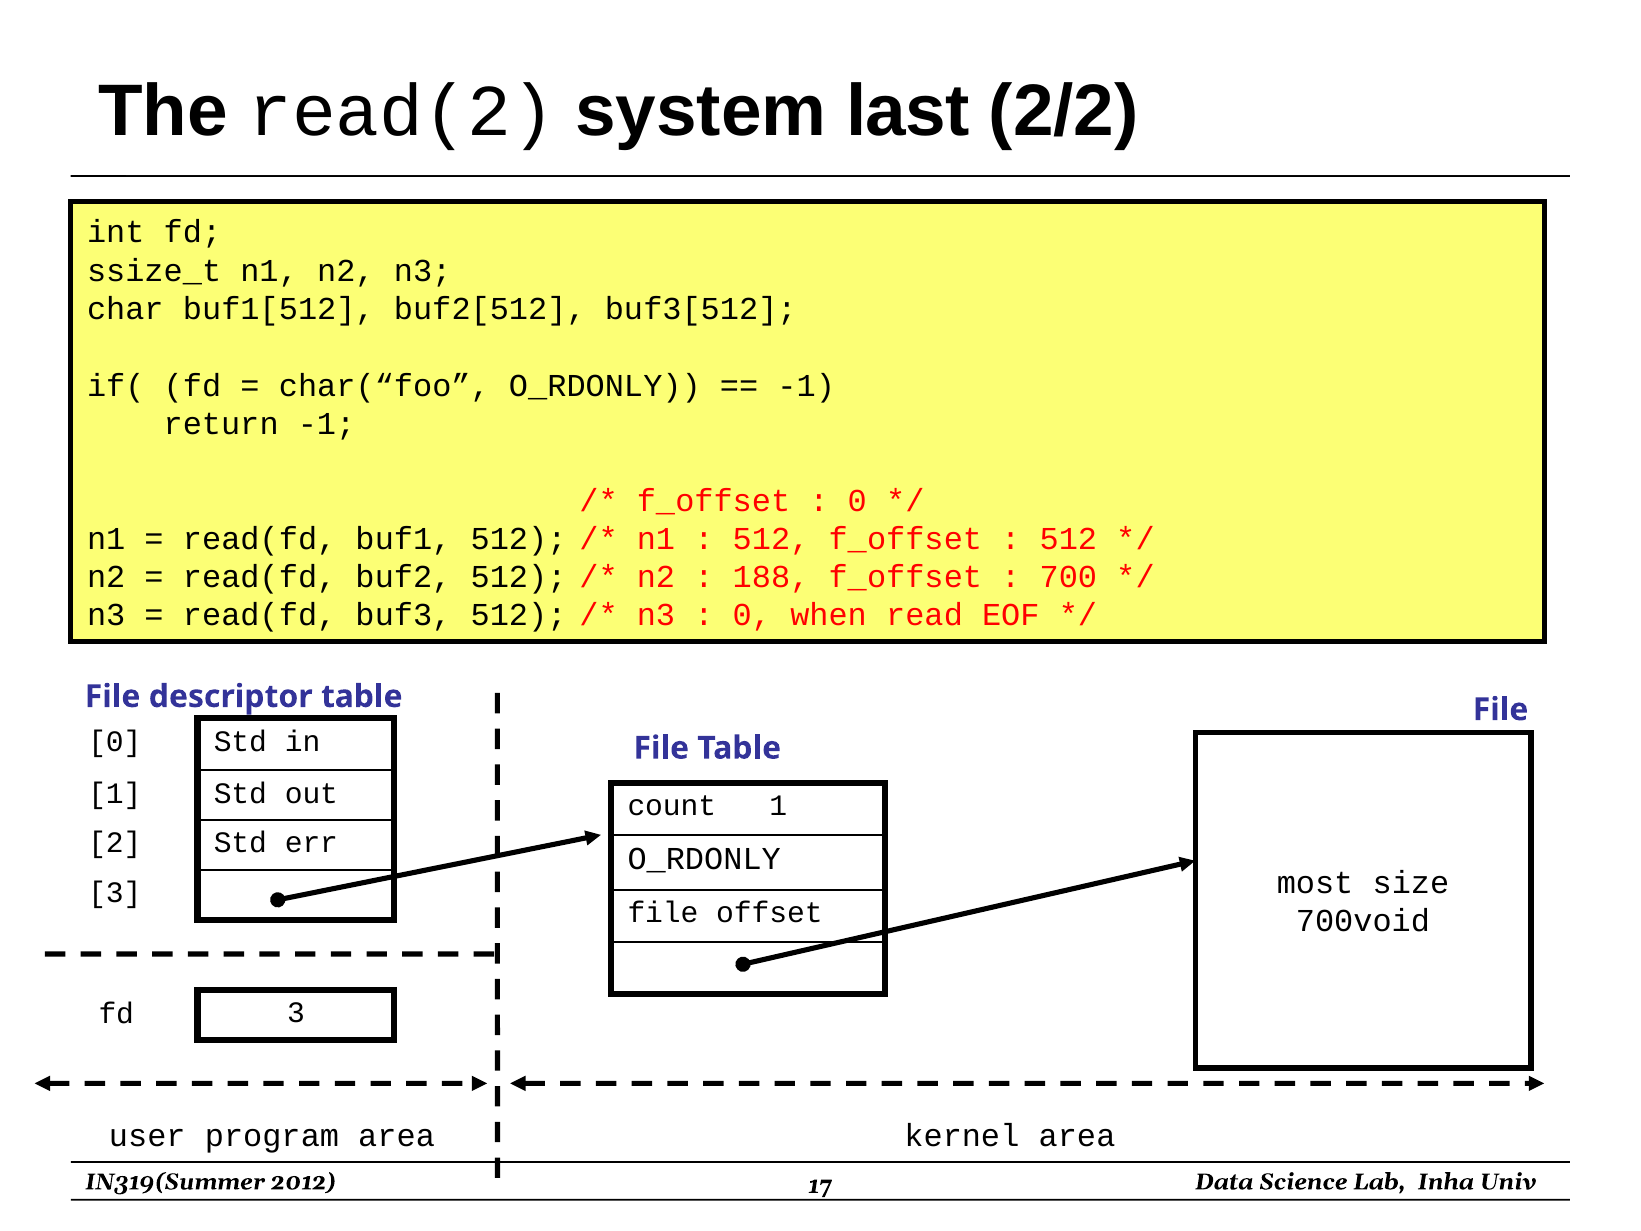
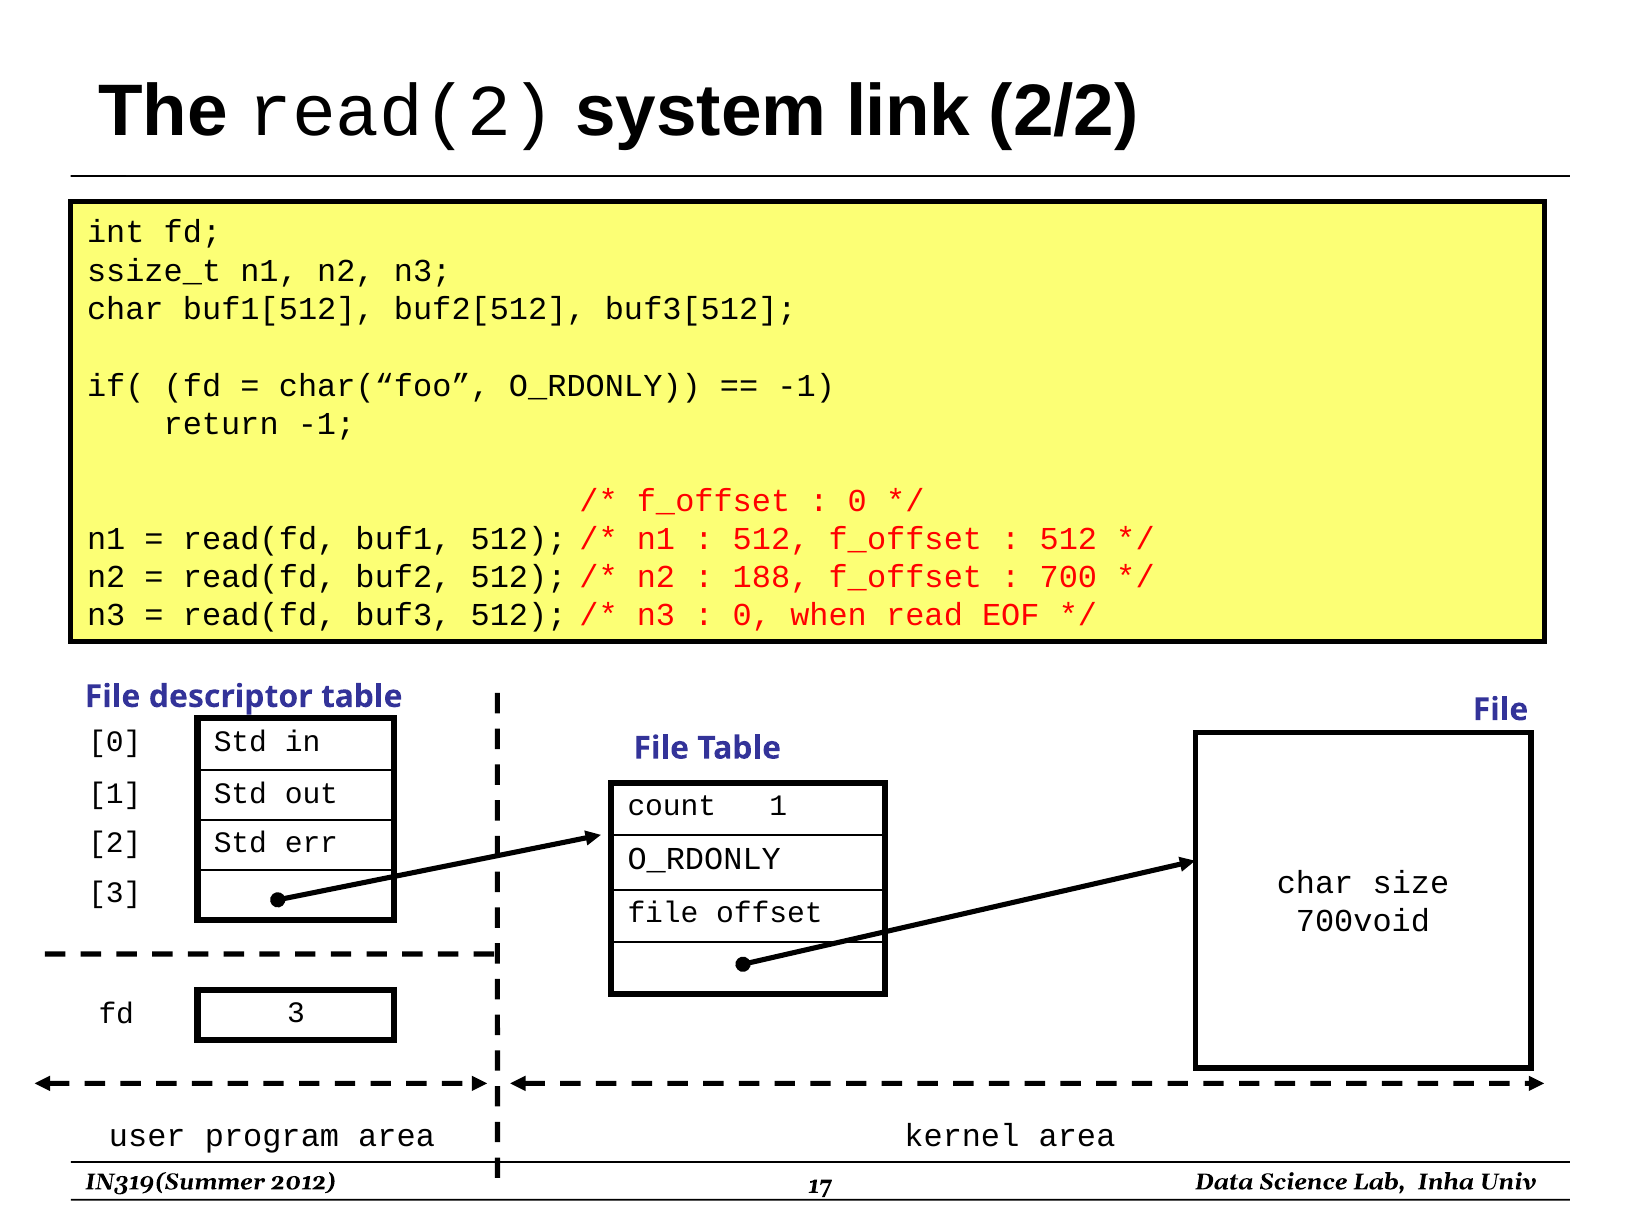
last: last -> link
most at (1315, 883): most -> char
